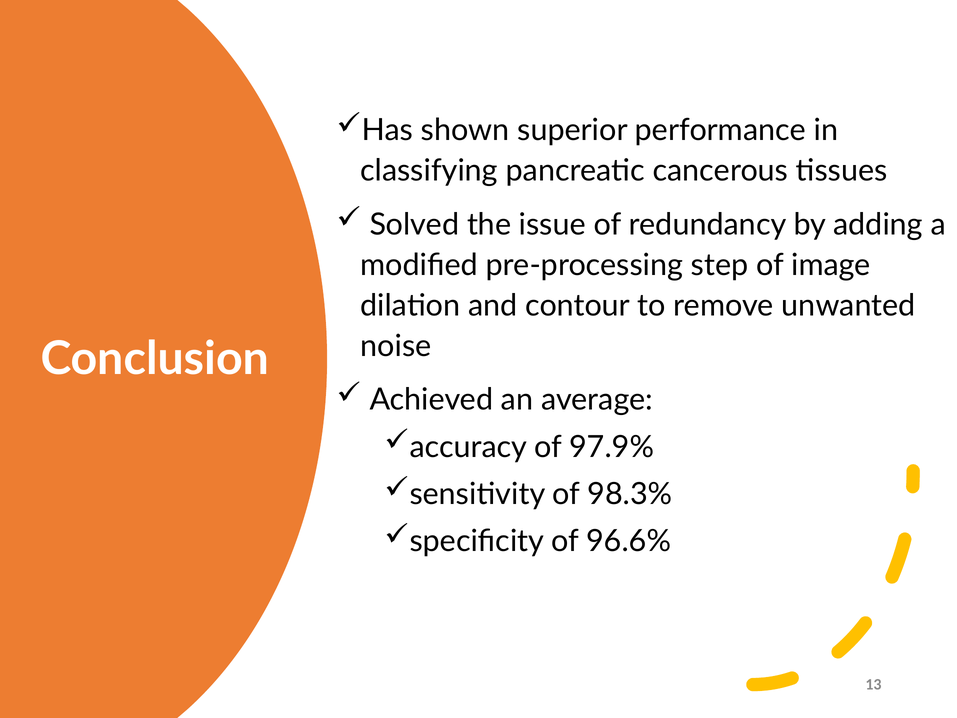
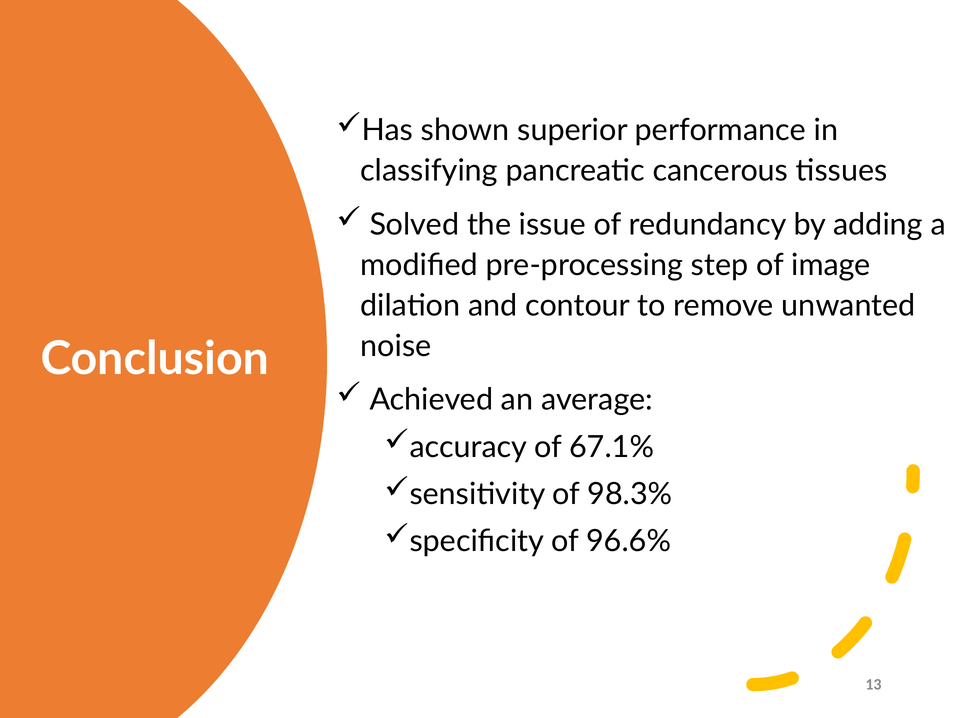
97.9%: 97.9% -> 67.1%
